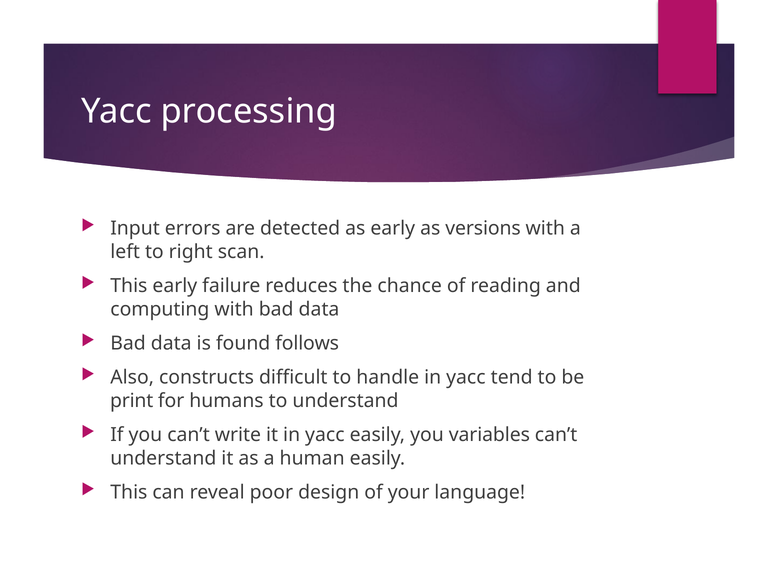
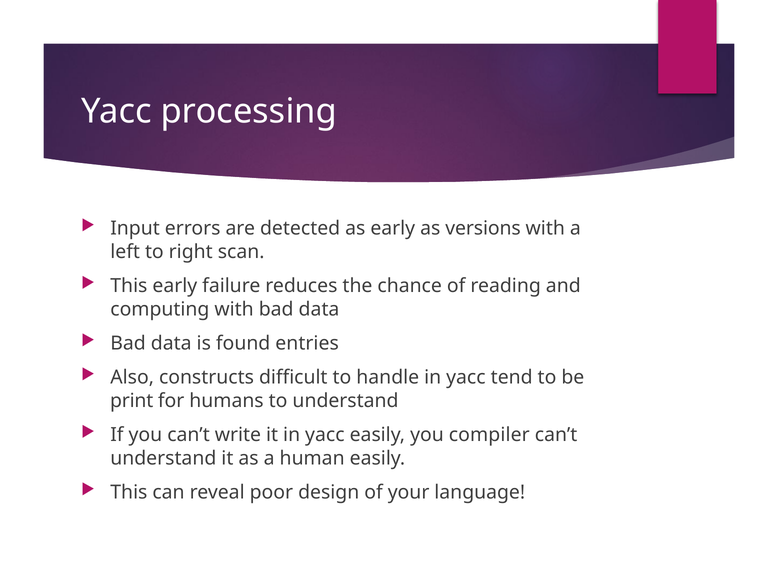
follows: follows -> entries
variables: variables -> compiler
